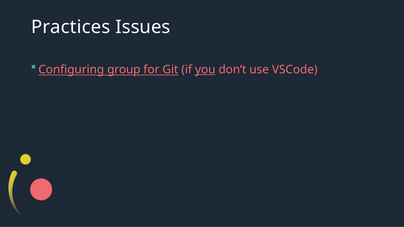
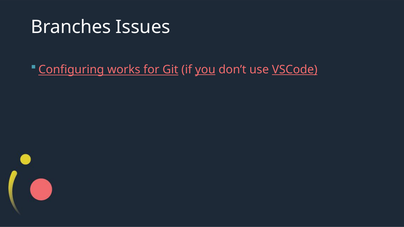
Practices: Practices -> Branches
group: group -> works
VSCode underline: none -> present
